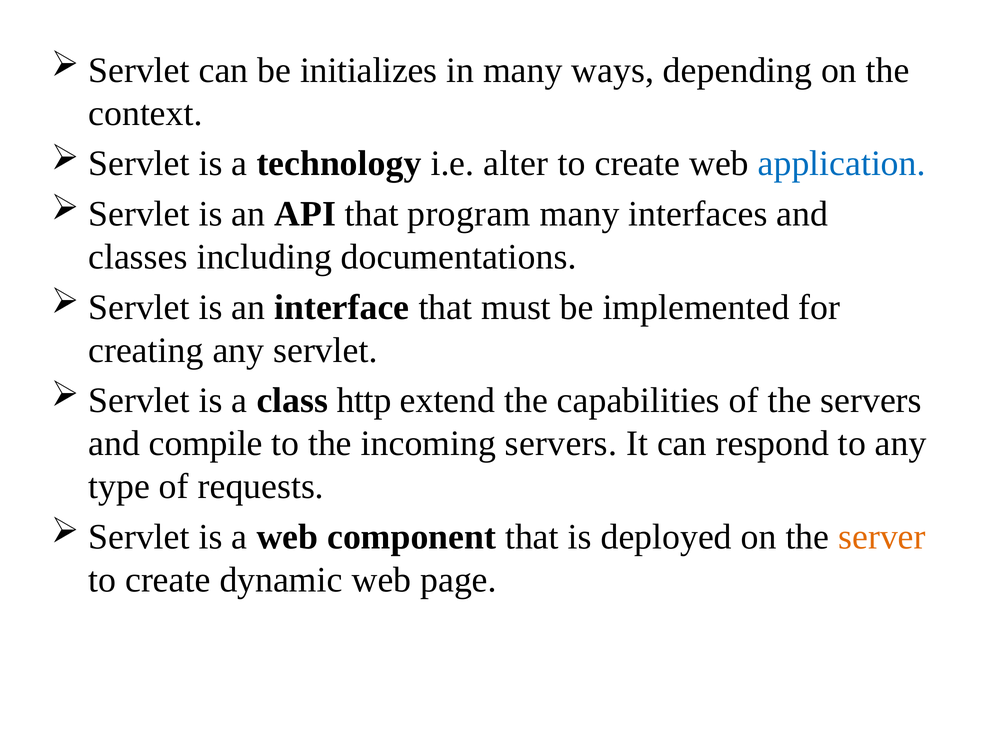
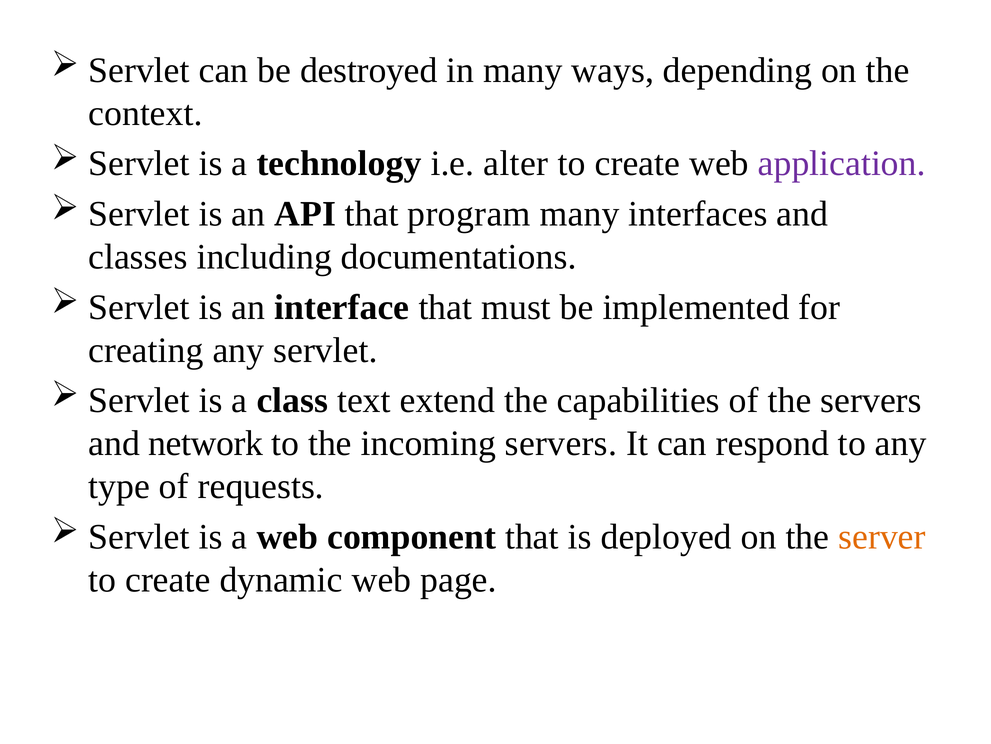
initializes: initializes -> destroyed
application colour: blue -> purple
http: http -> text
compile: compile -> network
